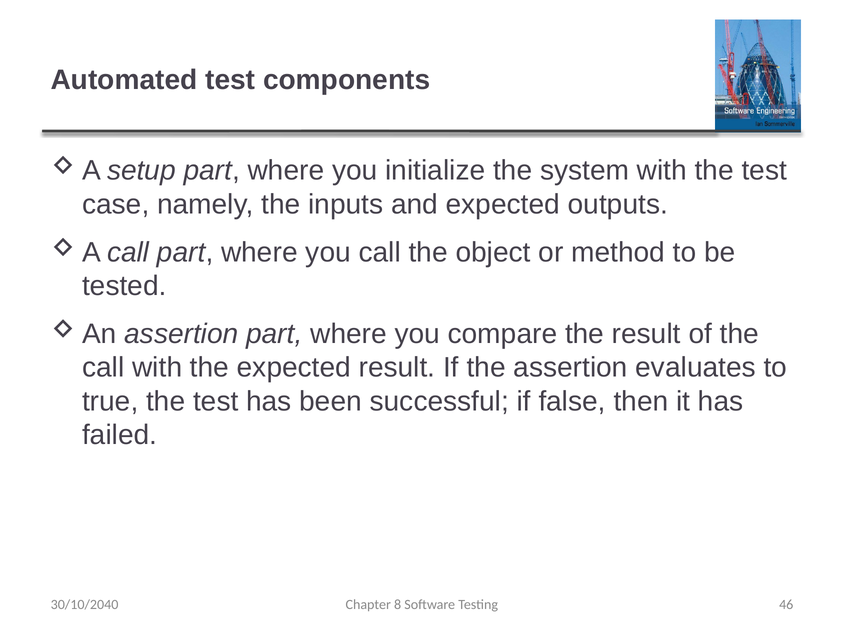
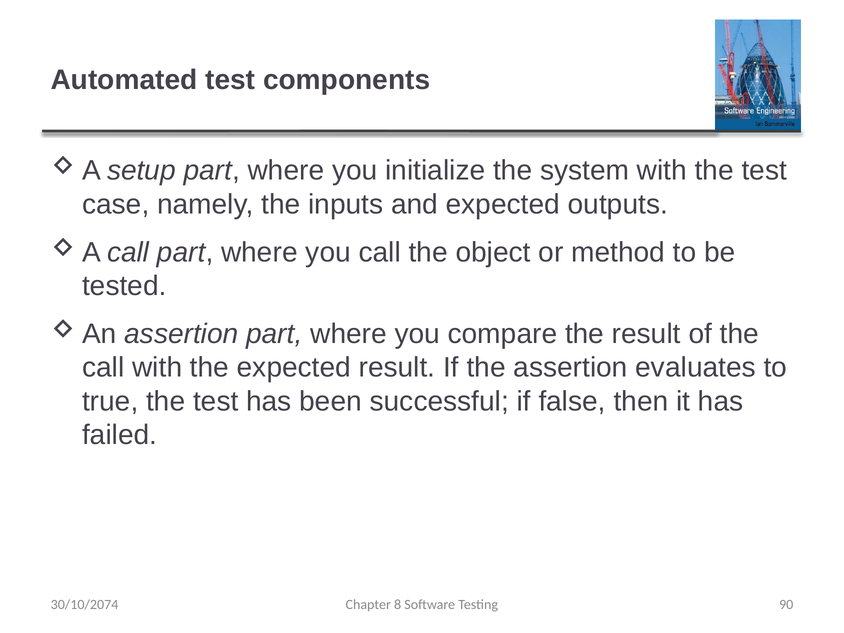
46: 46 -> 90
30/10/2040: 30/10/2040 -> 30/10/2074
